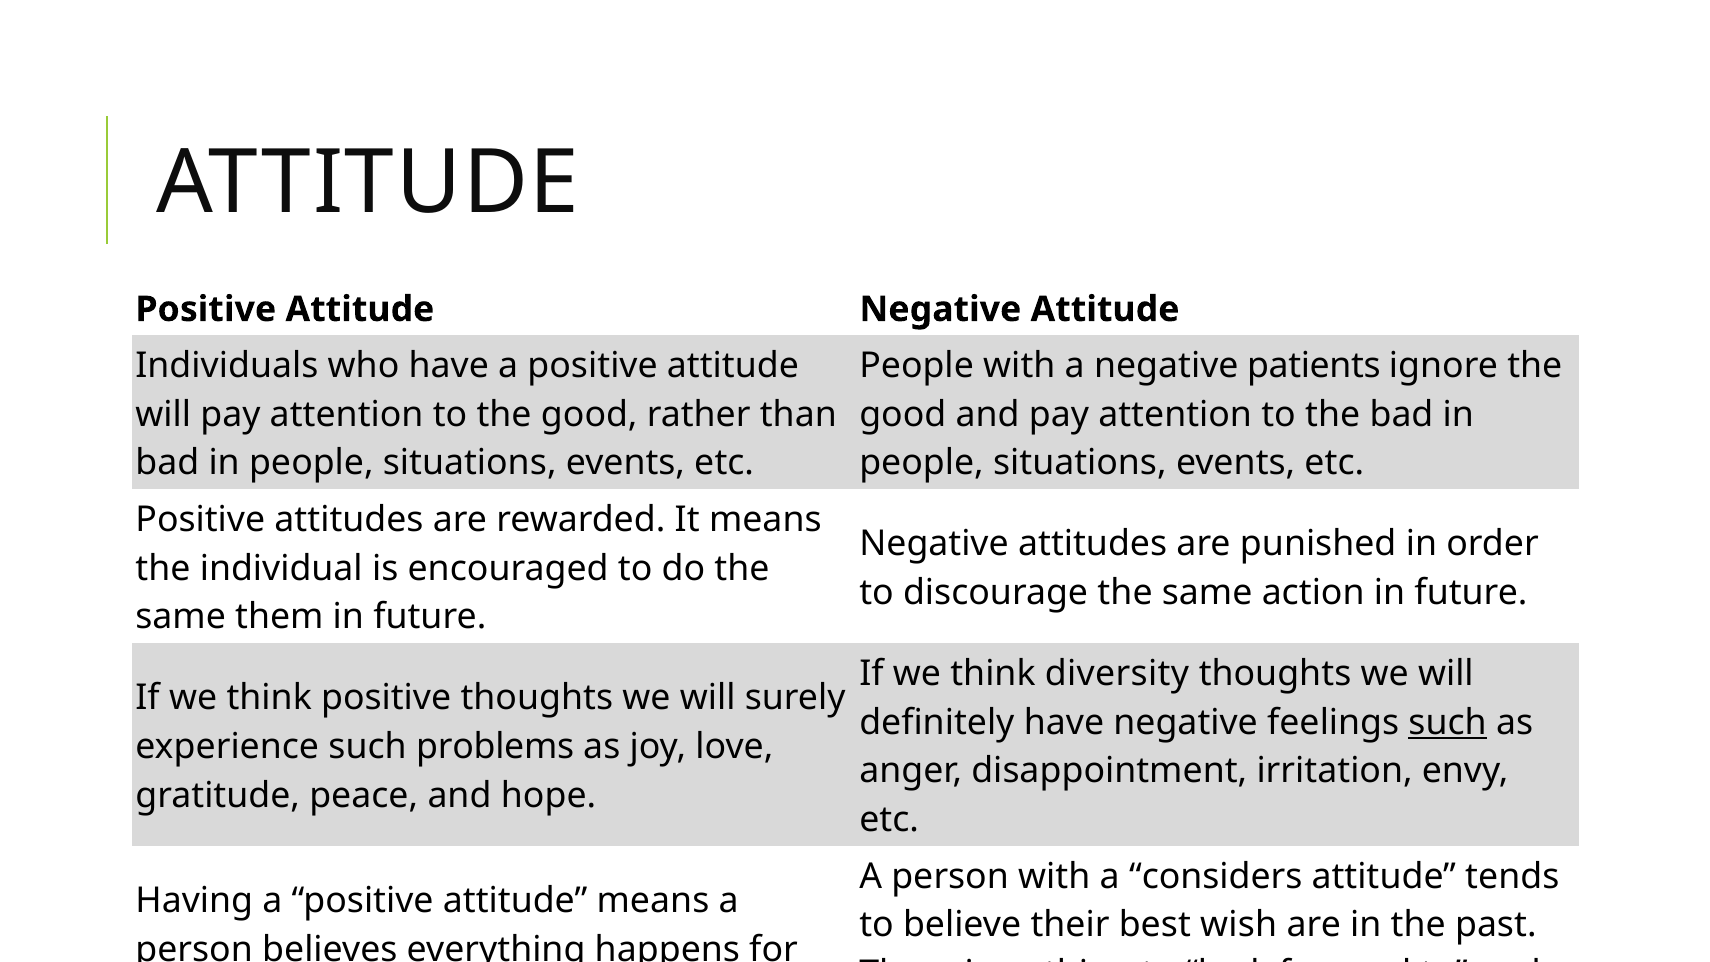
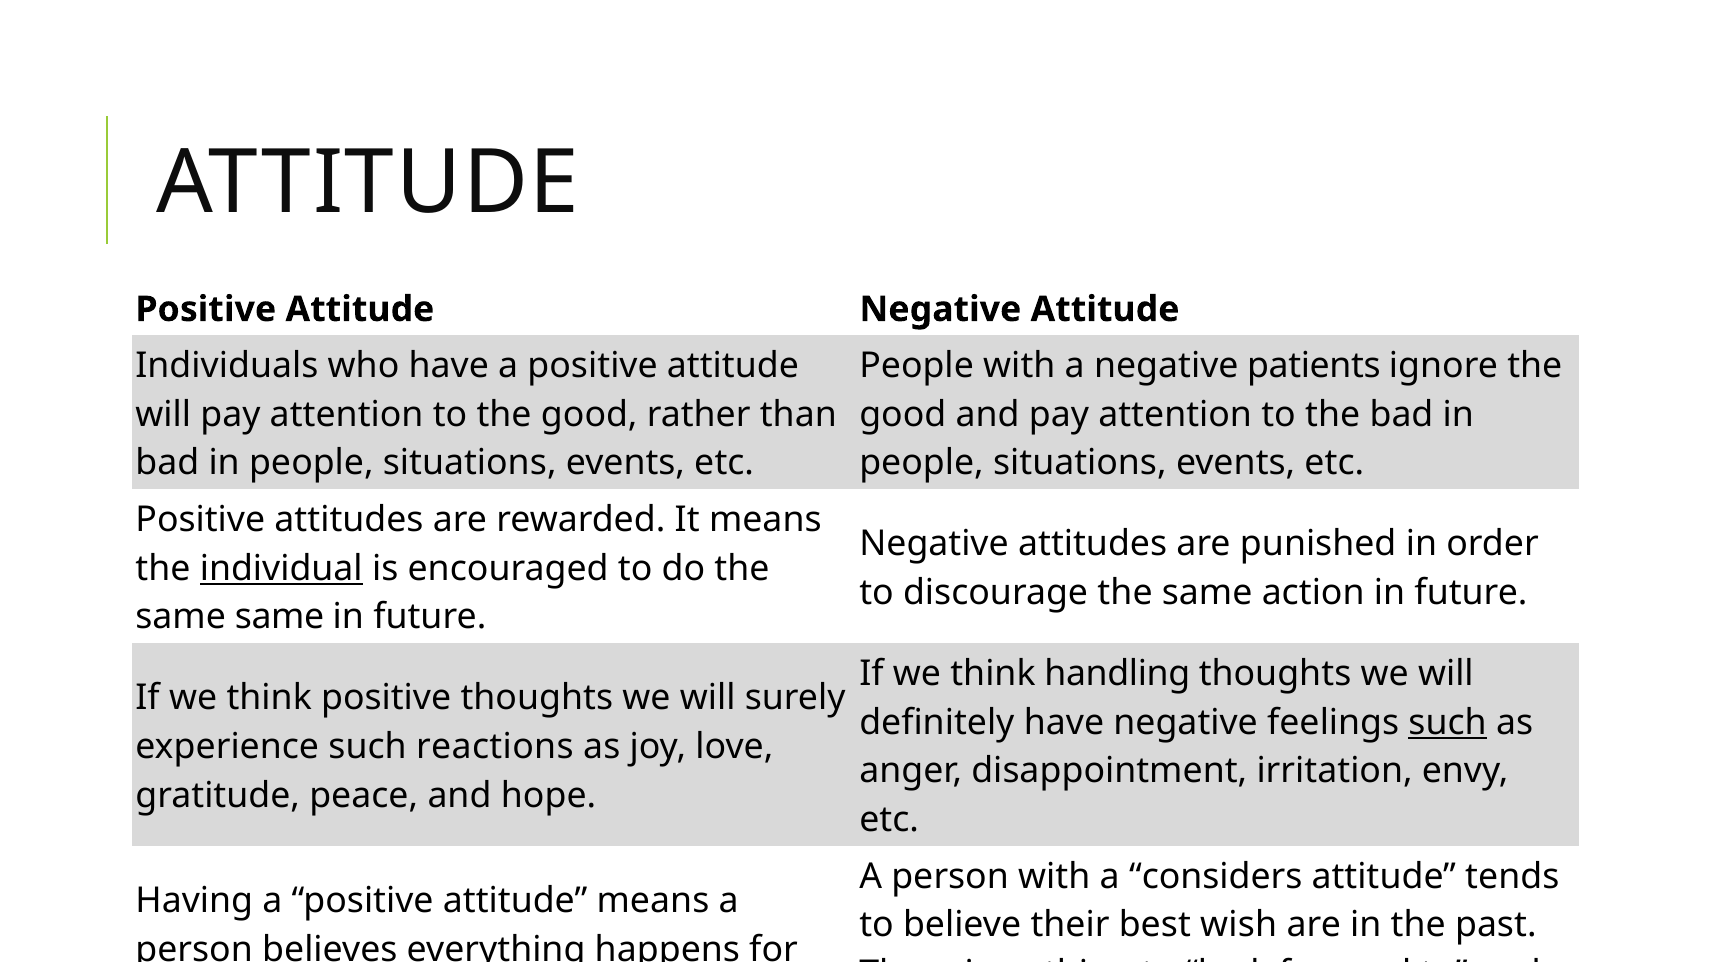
individual underline: none -> present
same them: them -> same
diversity: diversity -> handling
problems: problems -> reactions
